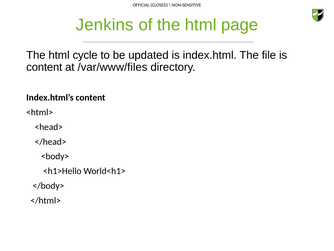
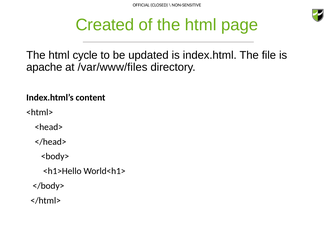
Jenkins: Jenkins -> Created
content at (44, 67): content -> apache
